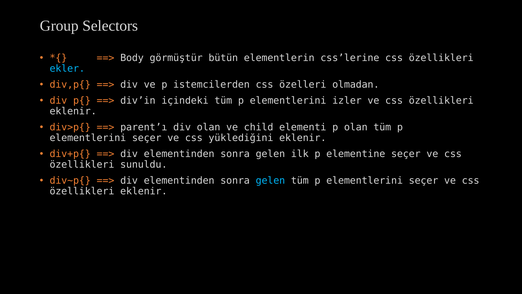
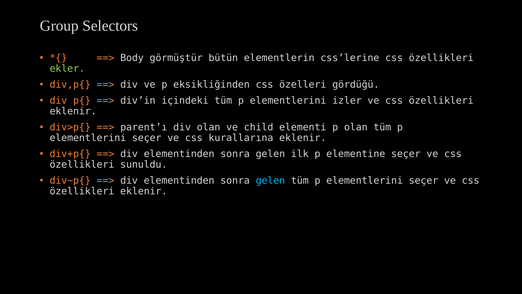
ekler colour: light blue -> light green
istemcilerden: istemcilerden -> eksikliğinden
olmadan: olmadan -> gördüğü
yüklediğini: yüklediğini -> kurallarına
